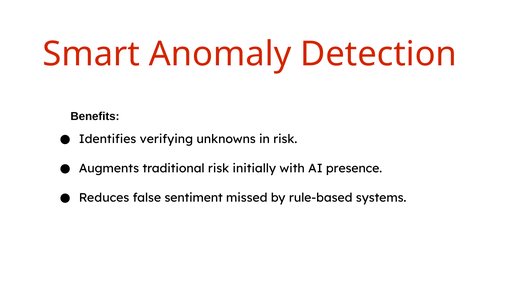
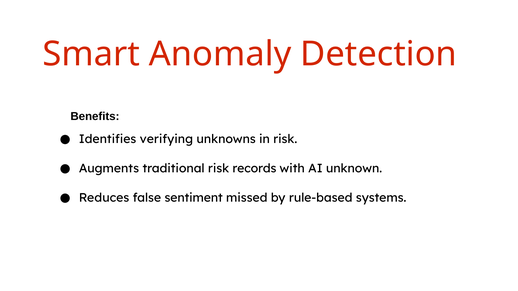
initially: initially -> records
presence: presence -> unknown
